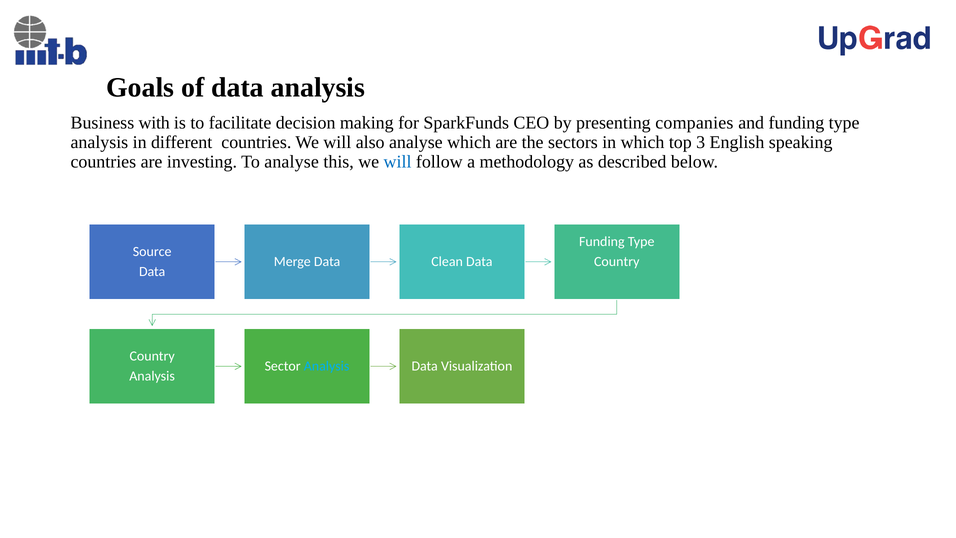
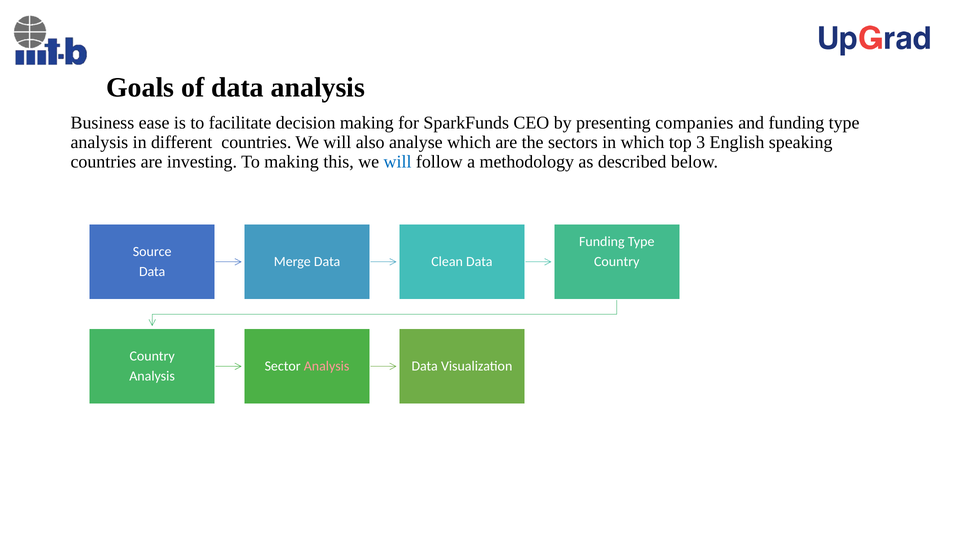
with: with -> ease
To analyse: analyse -> making
Analysis at (327, 366) colour: light blue -> pink
